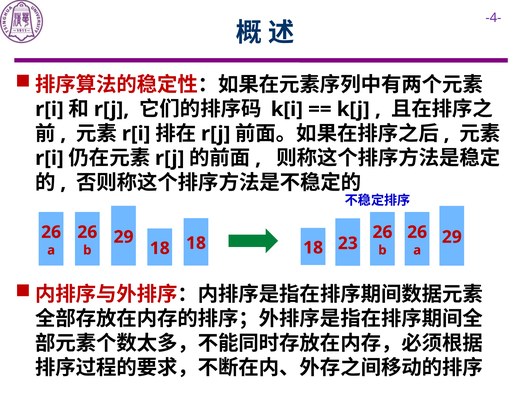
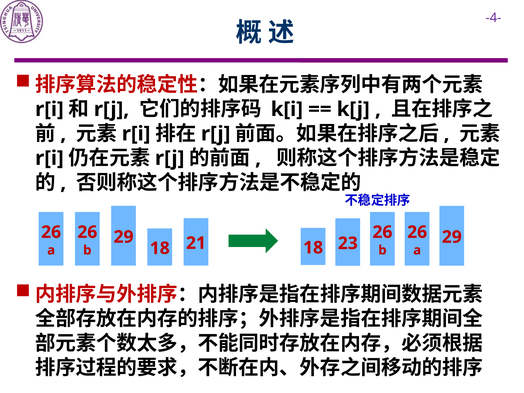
b 18: 18 -> 21
